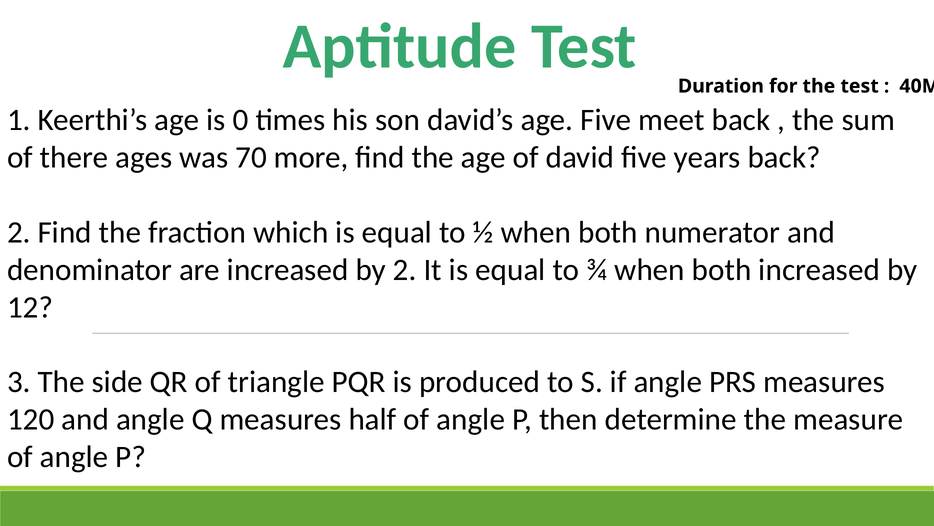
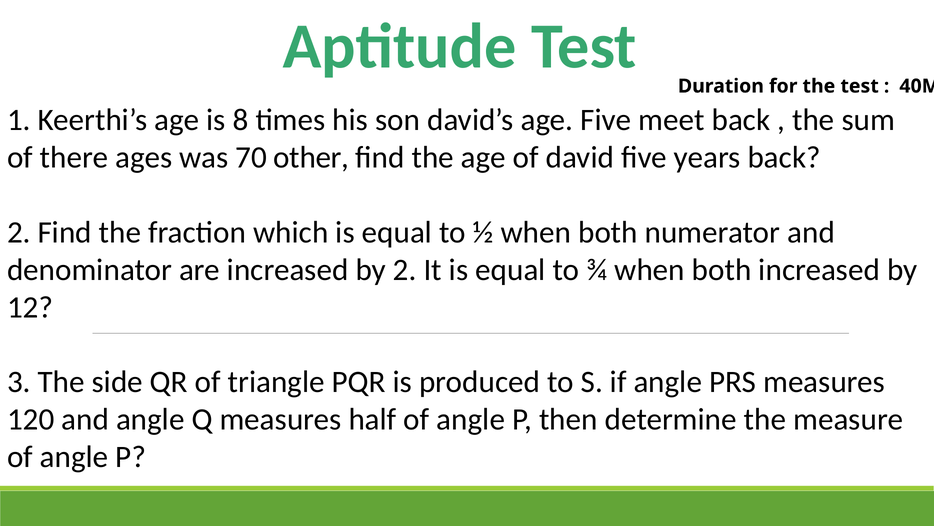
0: 0 -> 8
more: more -> other
